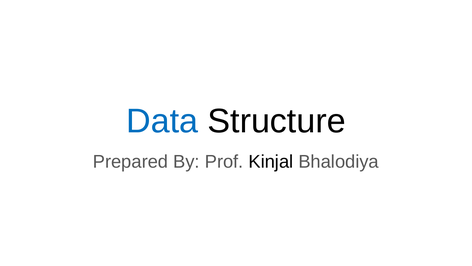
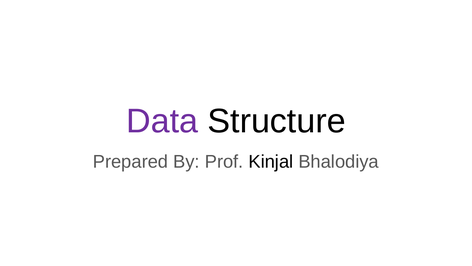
Data colour: blue -> purple
